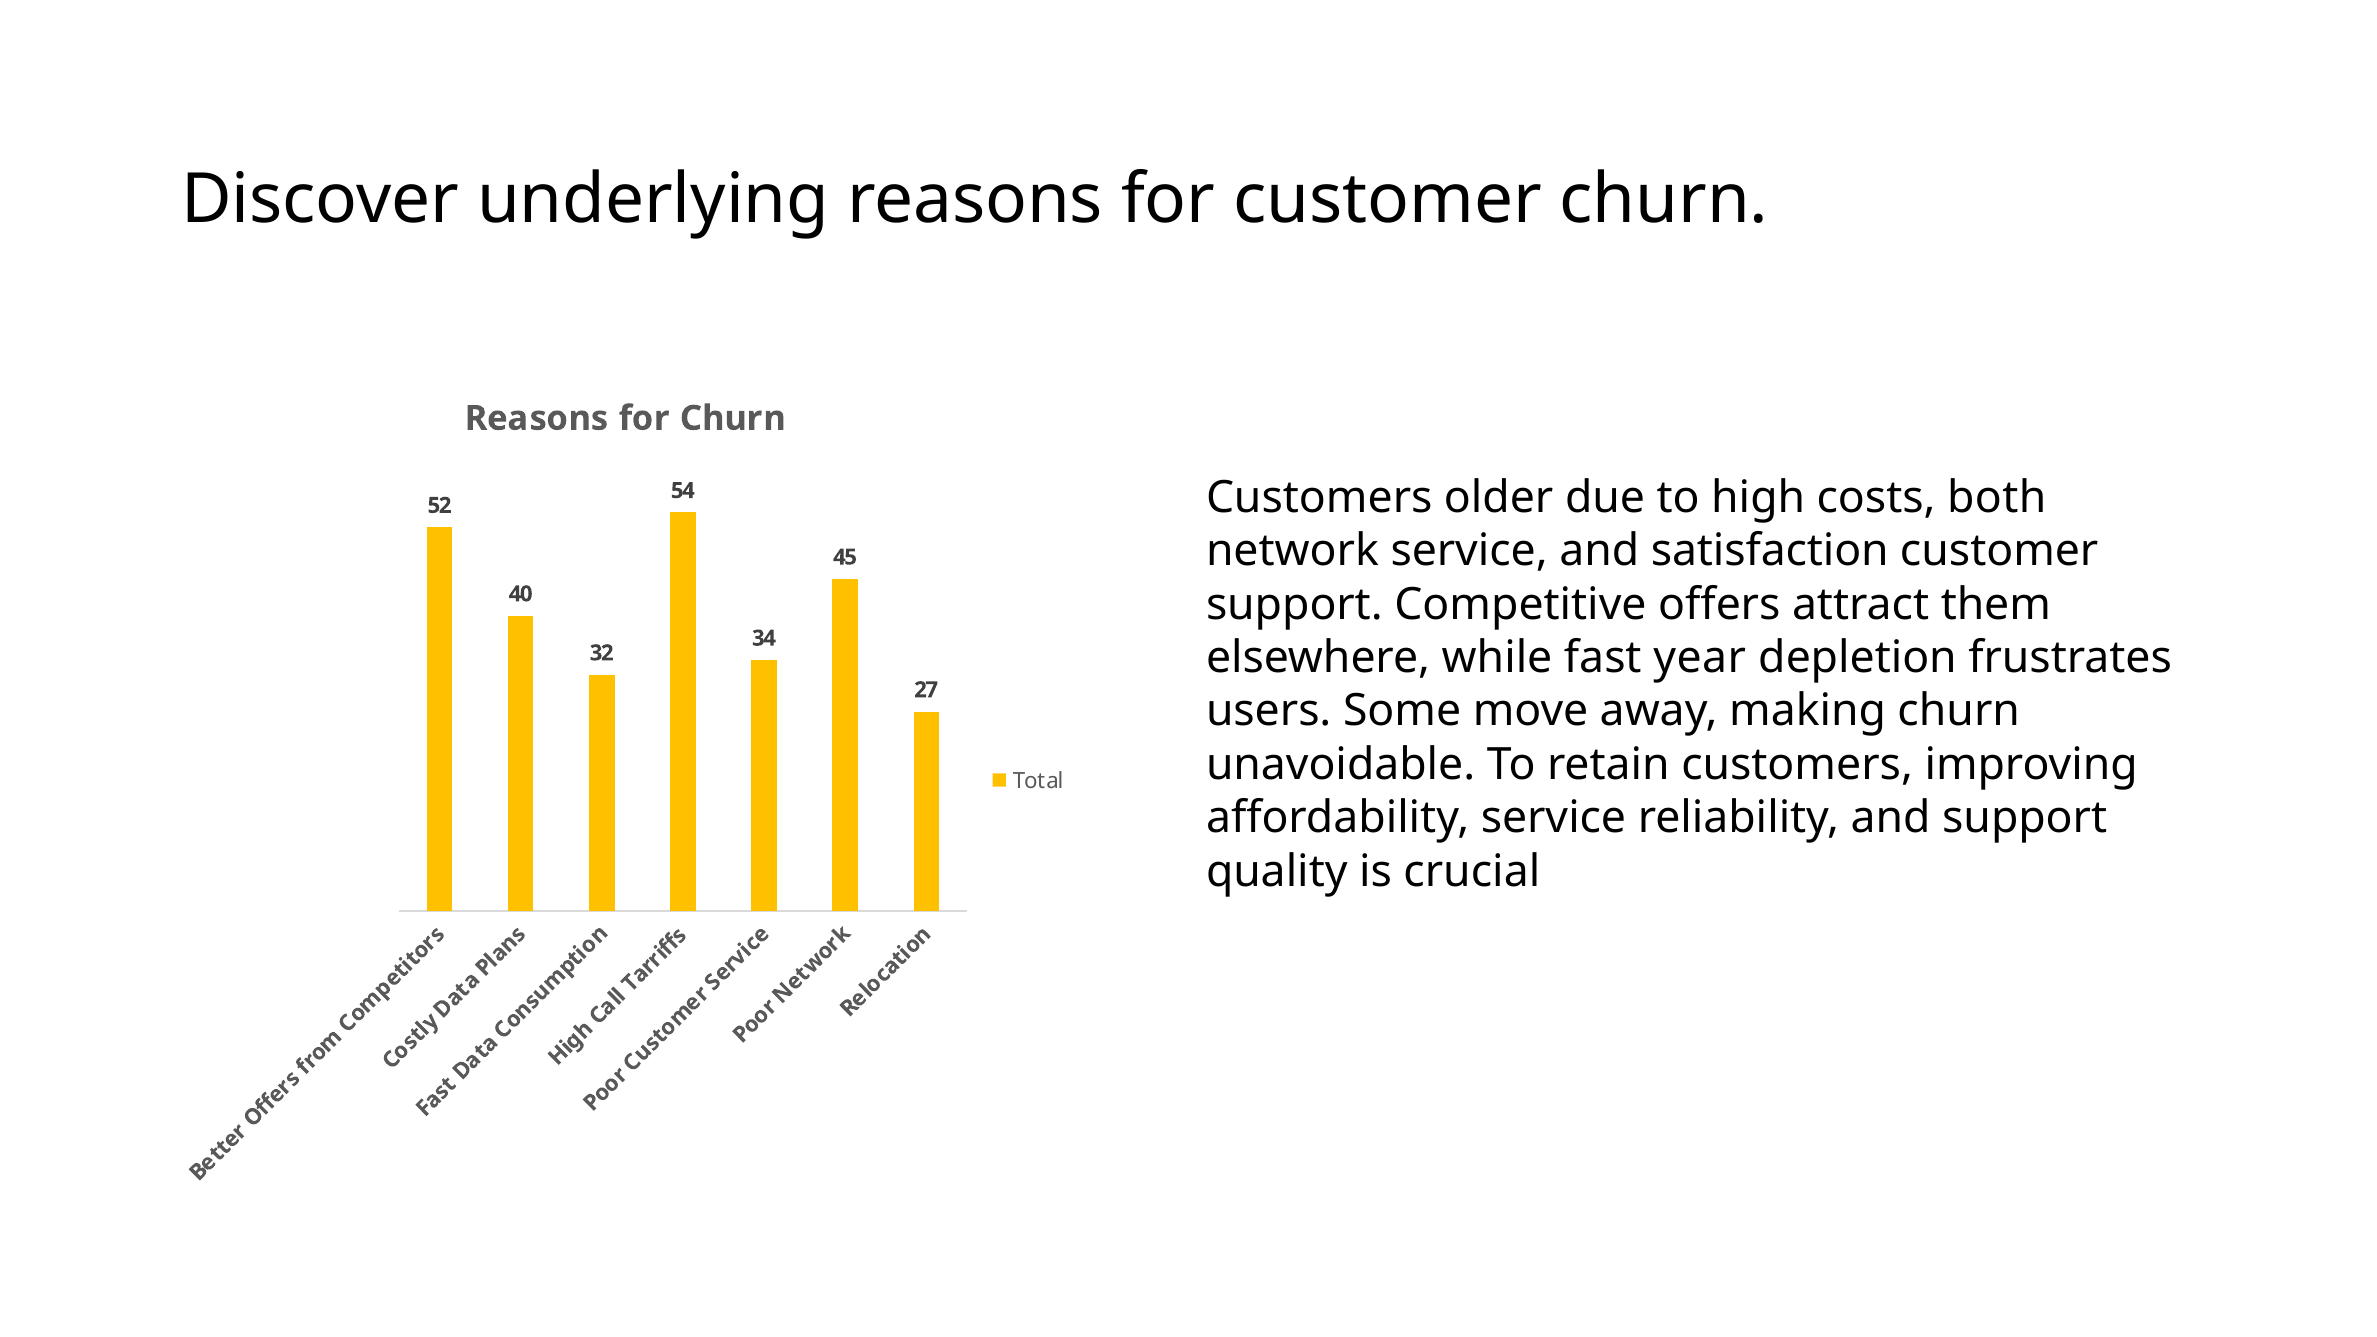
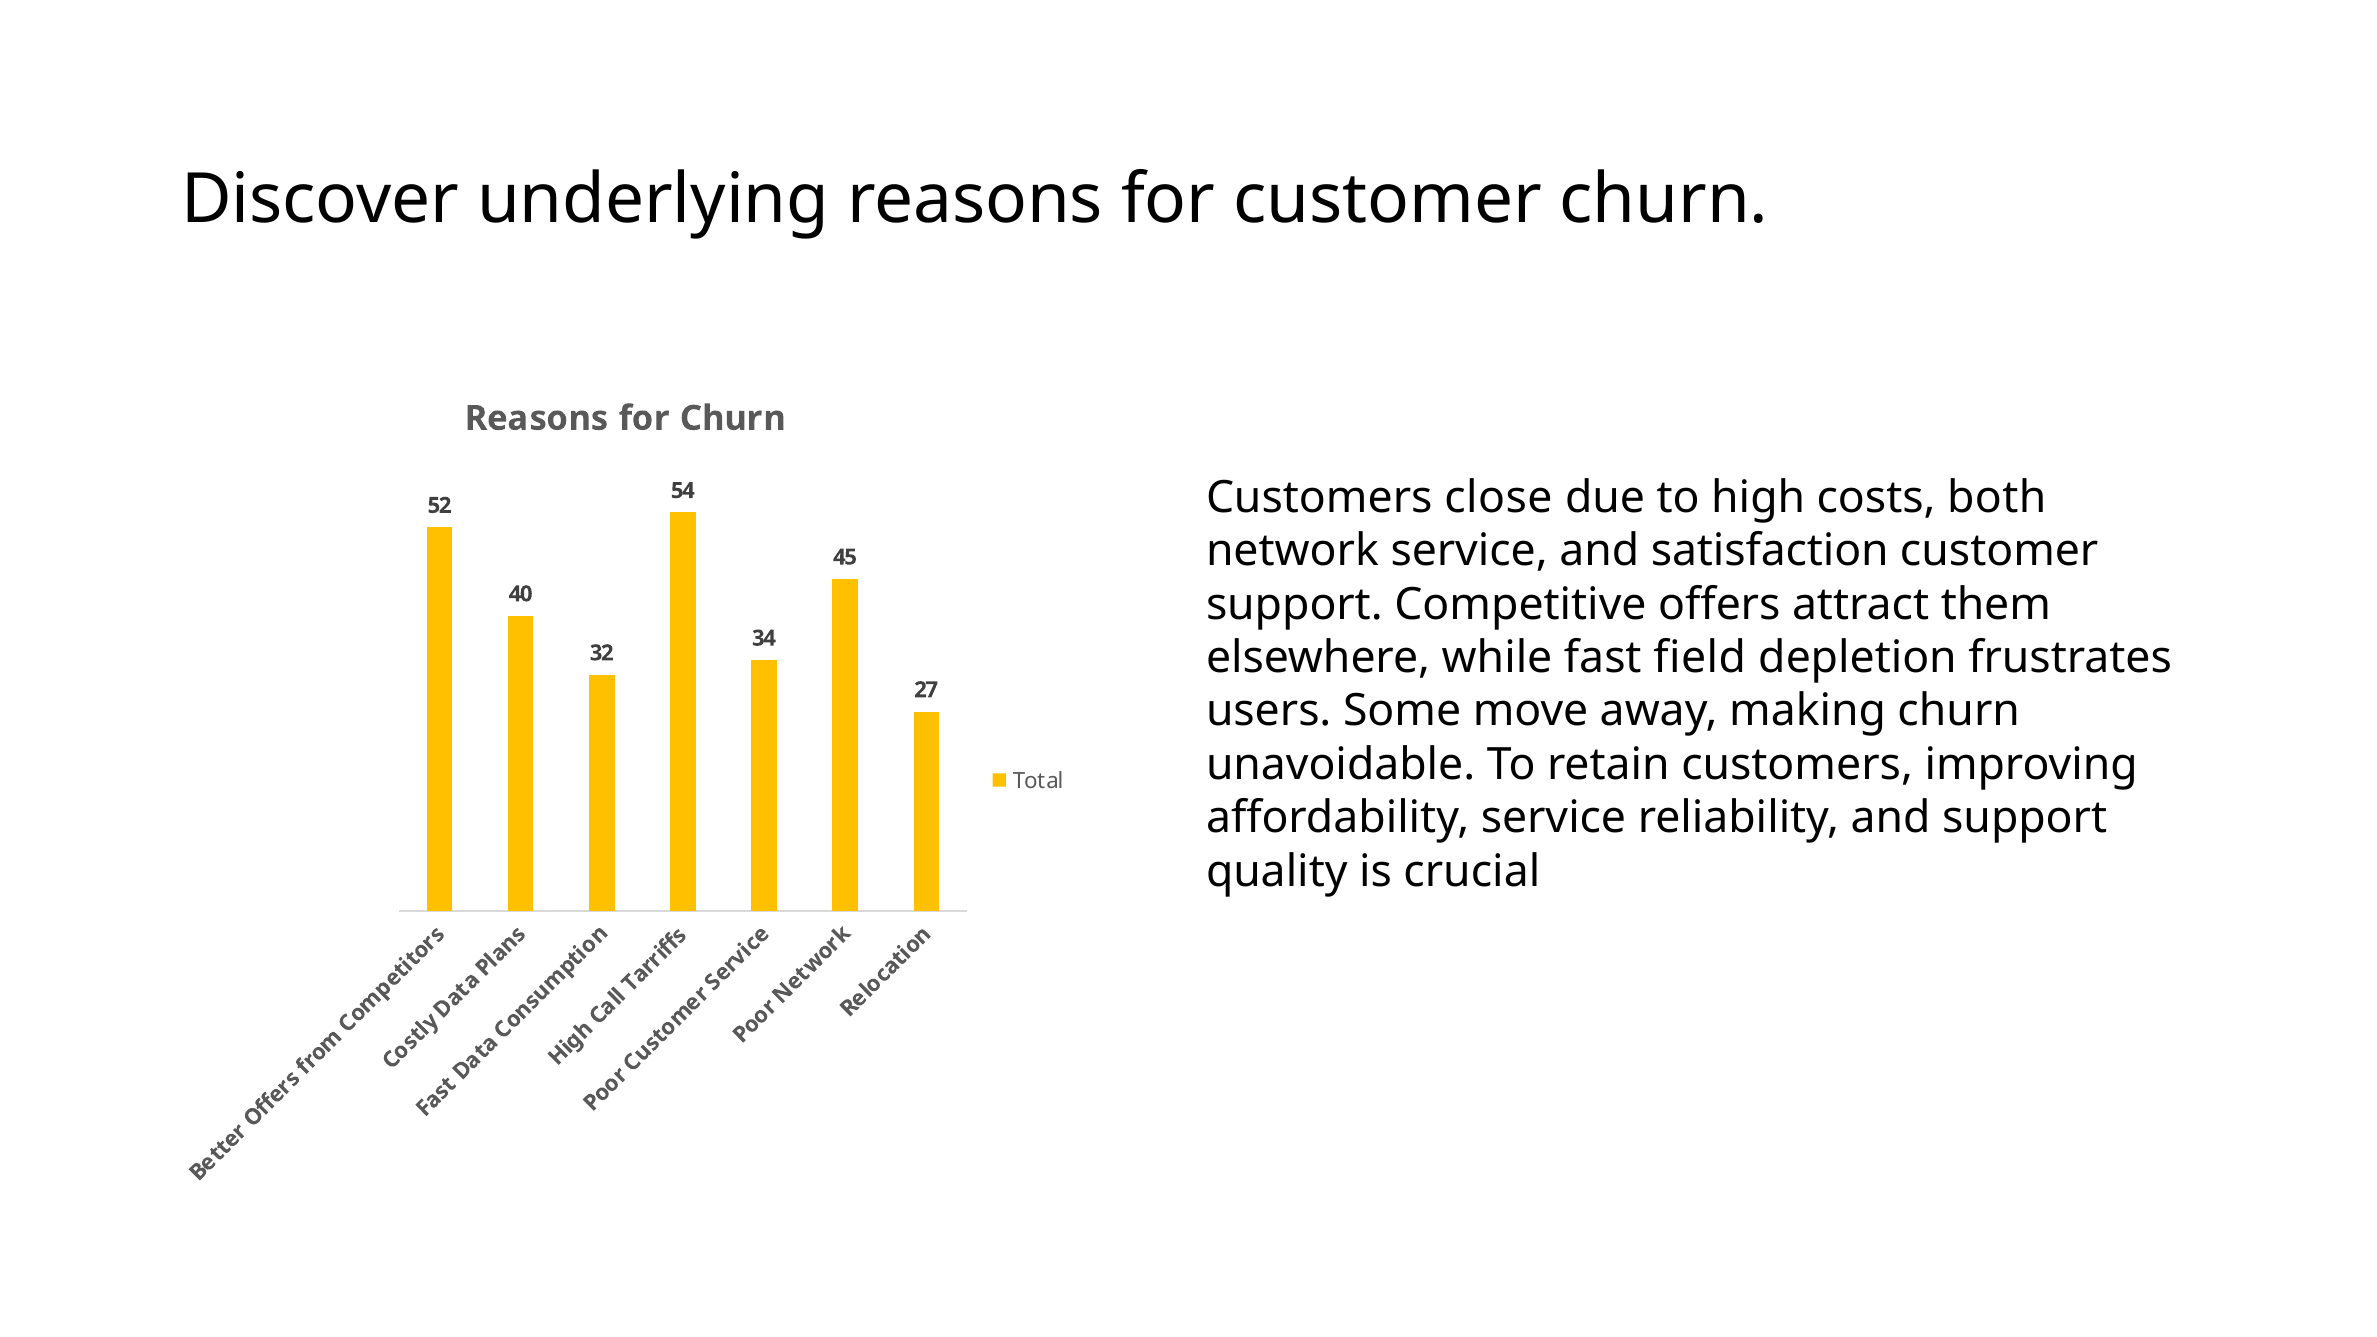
older: older -> close
year: year -> field
